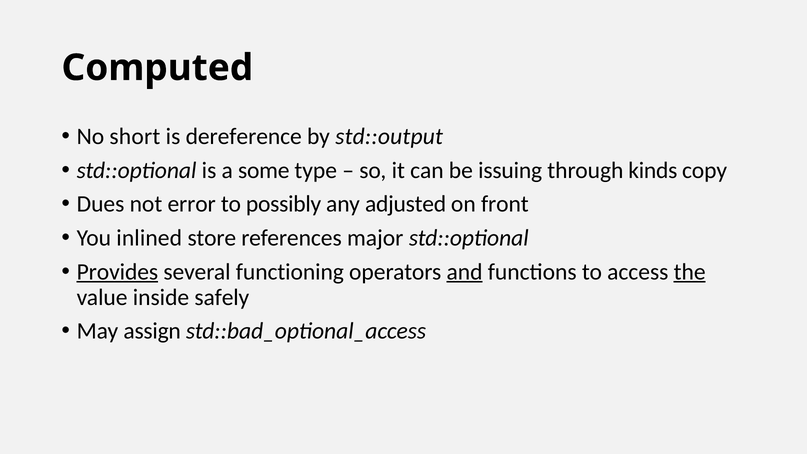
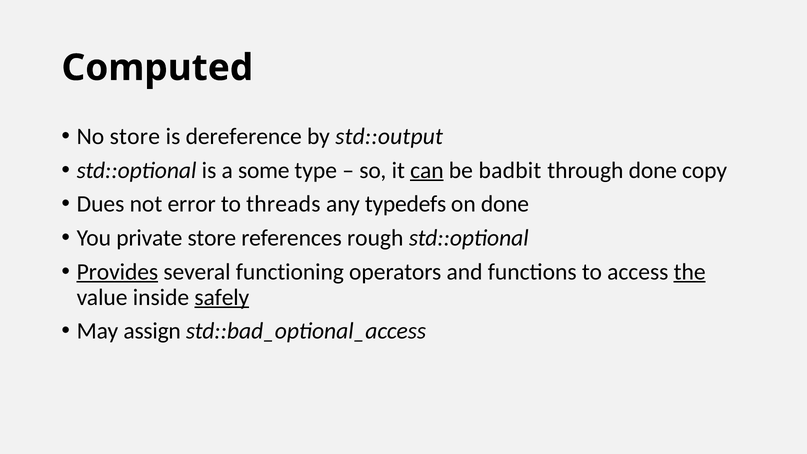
No short: short -> store
can underline: none -> present
issuing: issuing -> badbit
through kinds: kinds -> done
possibly: possibly -> threads
adjusted: adjusted -> typedefs
on front: front -> done
inlined: inlined -> private
major: major -> rough
and underline: present -> none
safely underline: none -> present
